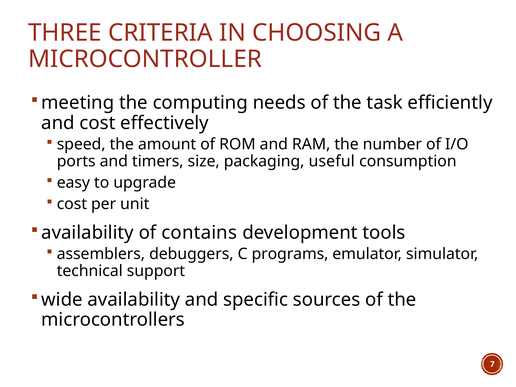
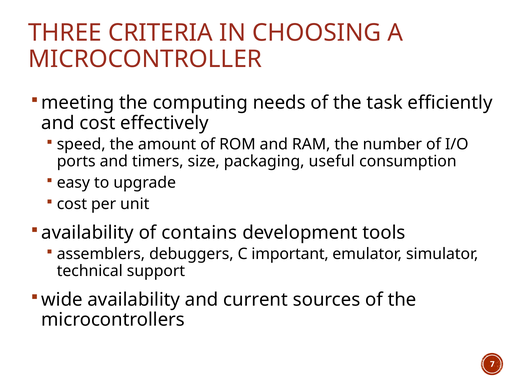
programs: programs -> important
specific: specific -> current
